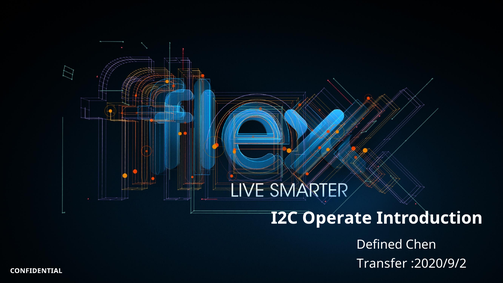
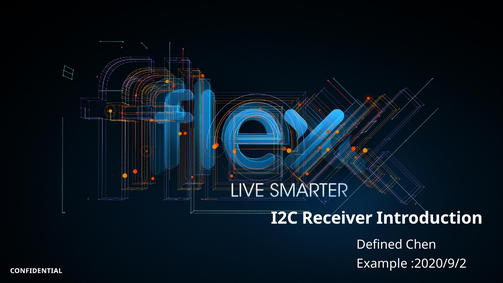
Operate: Operate -> Receiver
Transfer: Transfer -> Example
